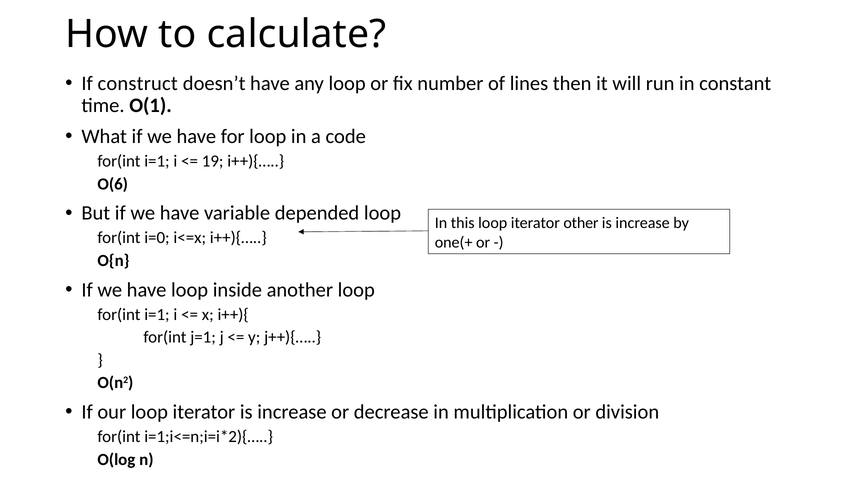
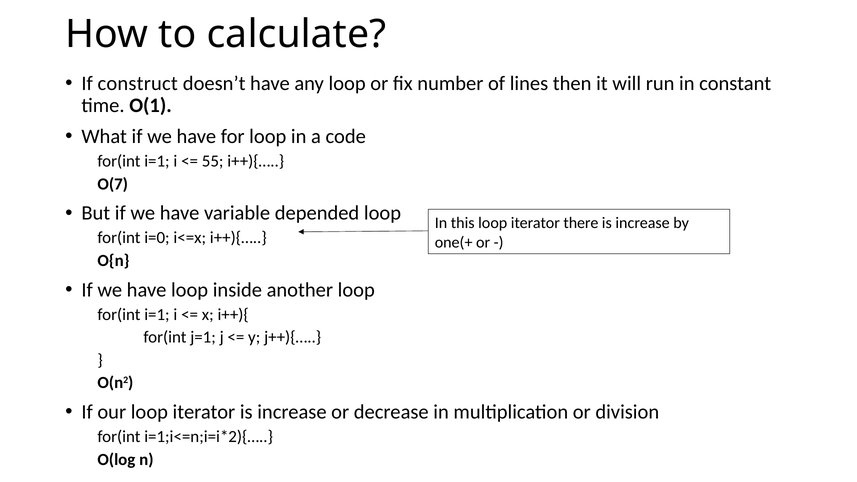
19: 19 -> 55
O(6: O(6 -> O(7
other: other -> there
